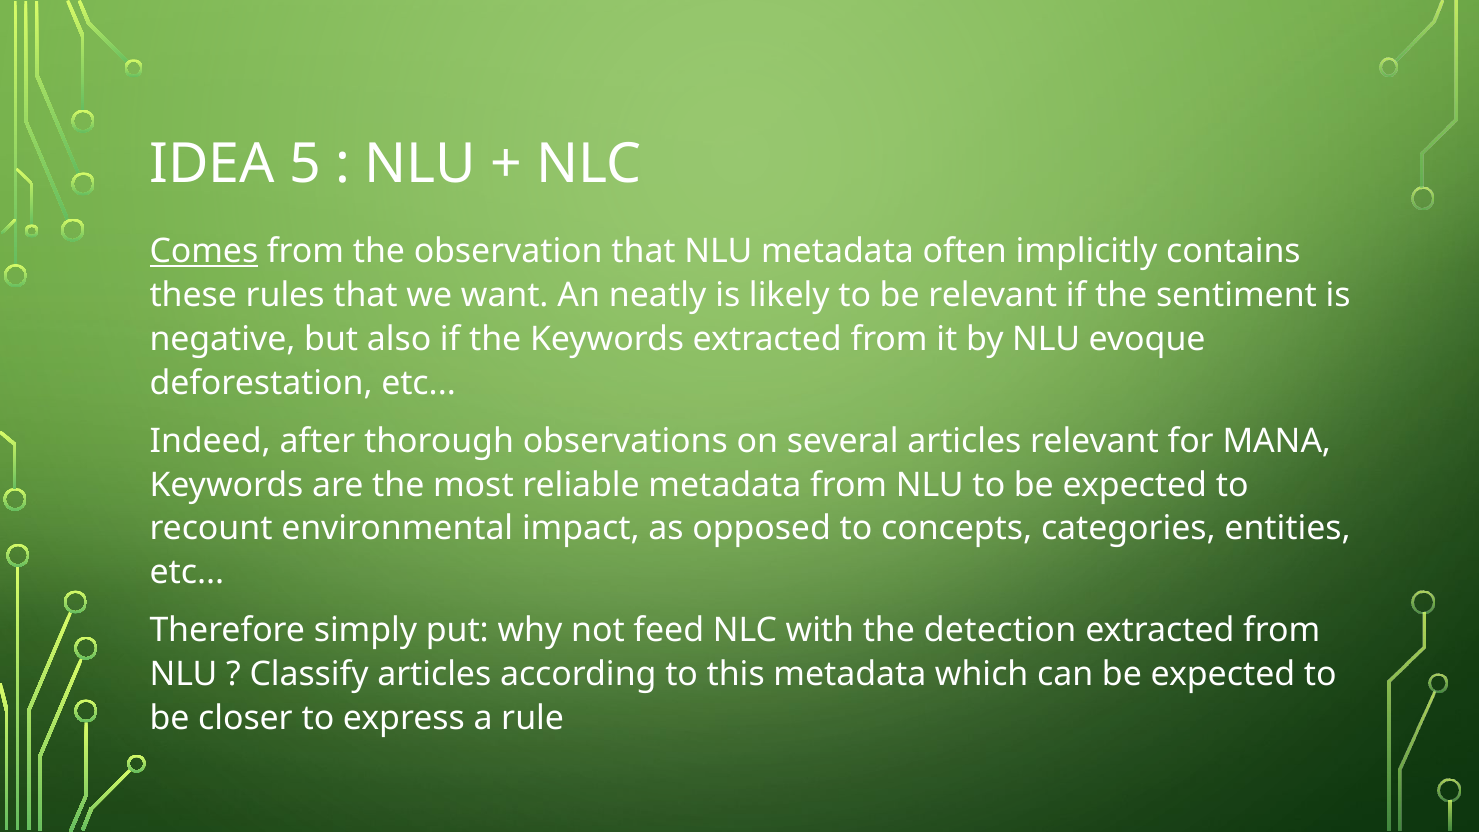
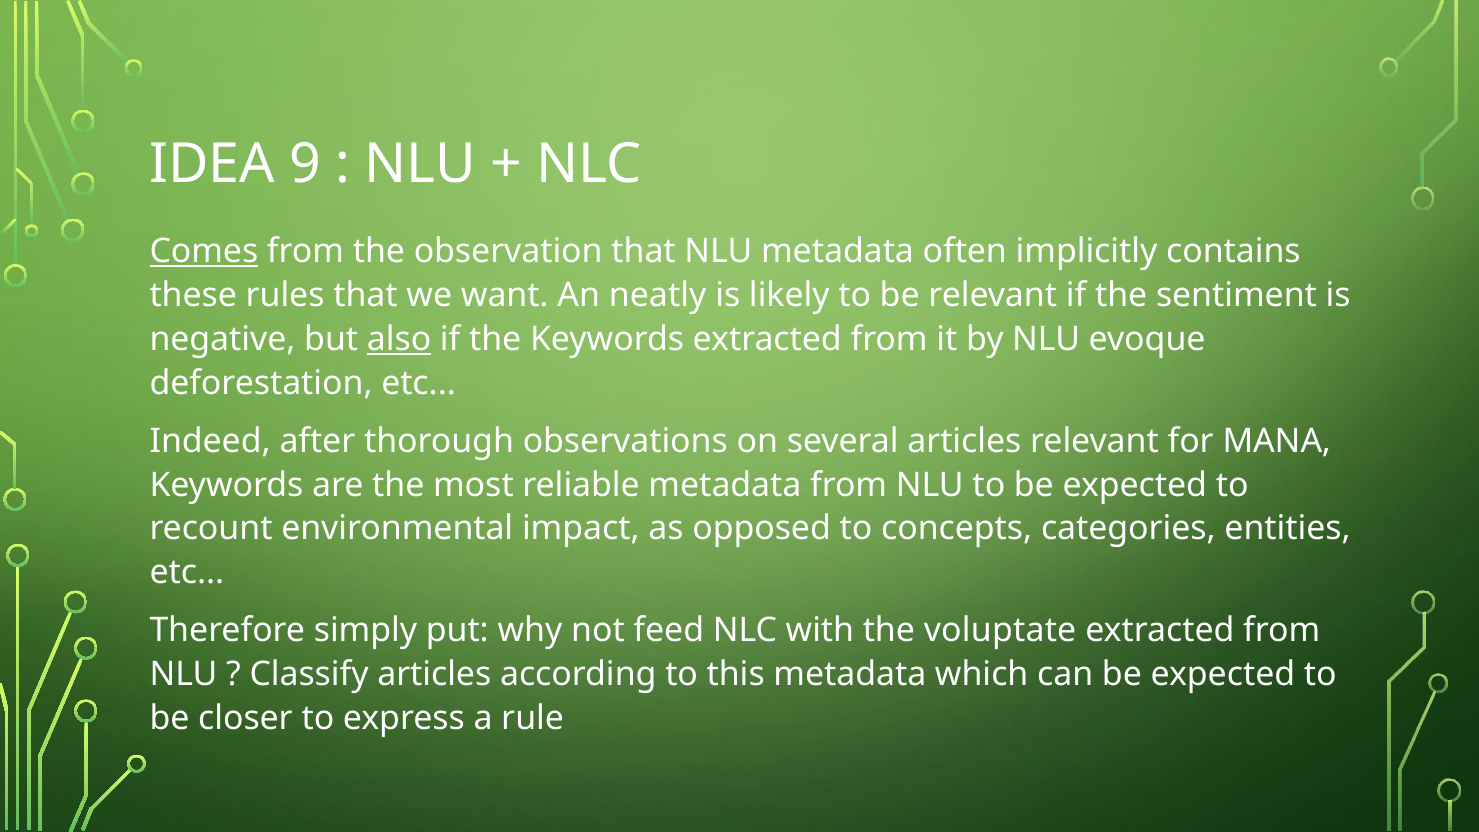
5: 5 -> 9
also underline: none -> present
detection: detection -> voluptate
